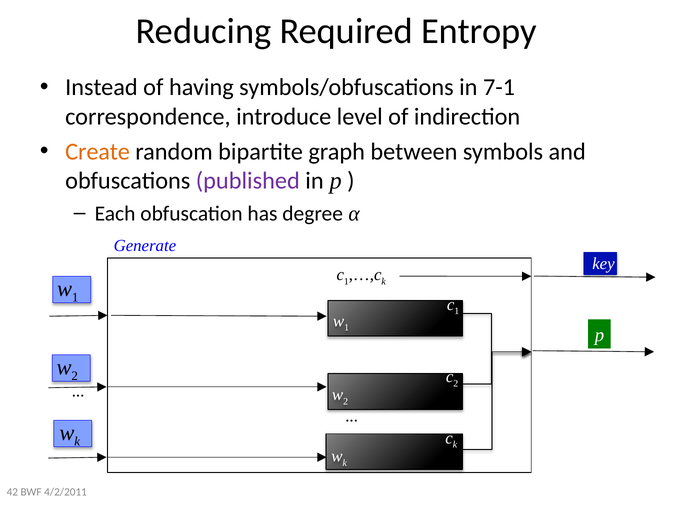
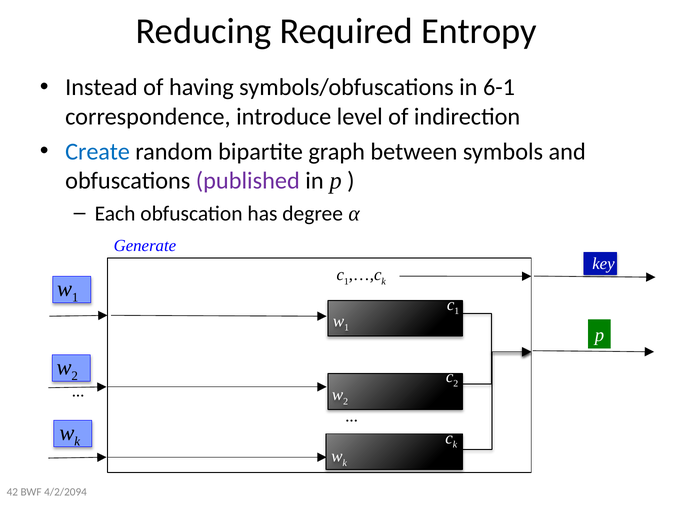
7-1: 7-1 -> 6-1
Create colour: orange -> blue
4/2/2011: 4/2/2011 -> 4/2/2094
